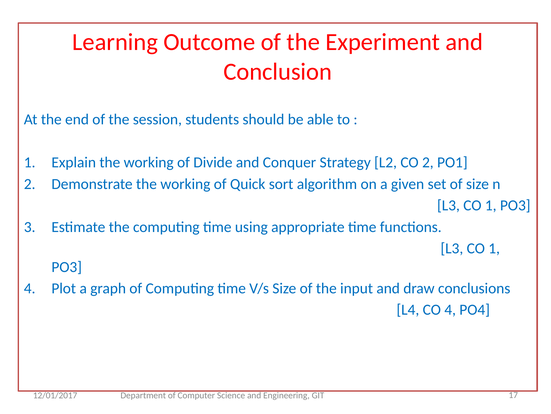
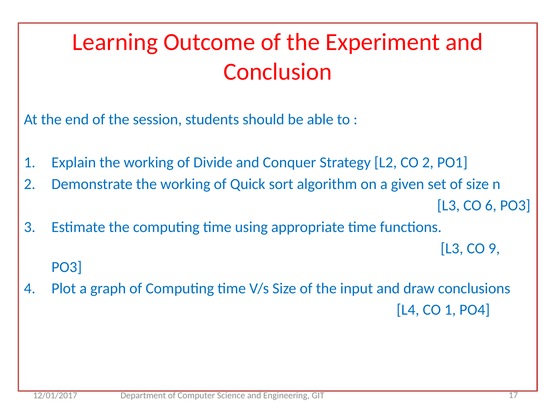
1 at (491, 205): 1 -> 6
1 at (494, 248): 1 -> 9
CO 4: 4 -> 1
